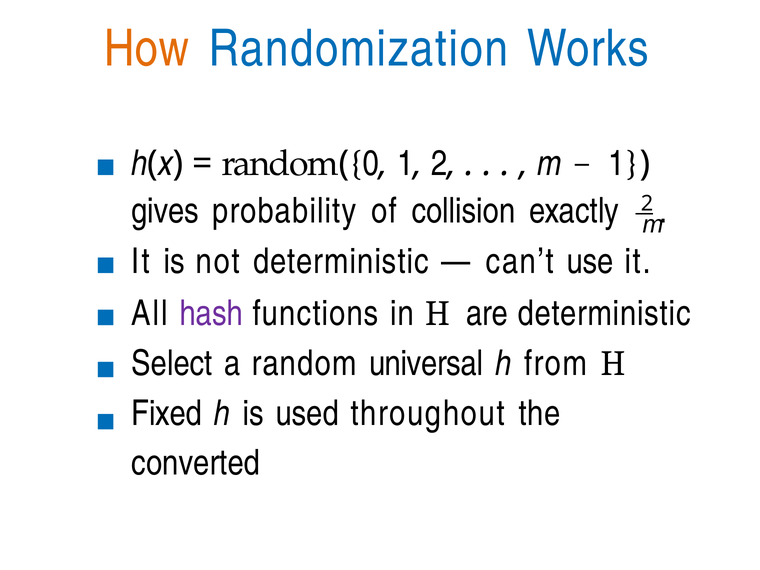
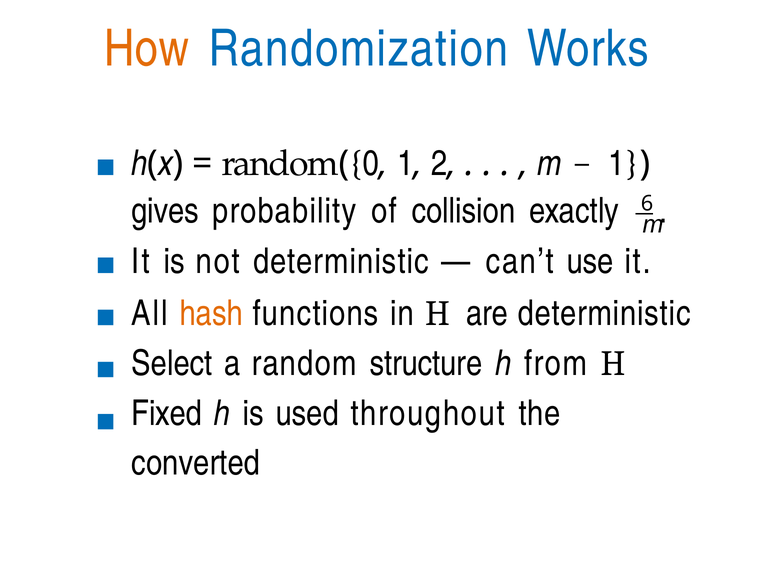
exactly 2: 2 -> 6
hash colour: purple -> orange
universal: universal -> structure
